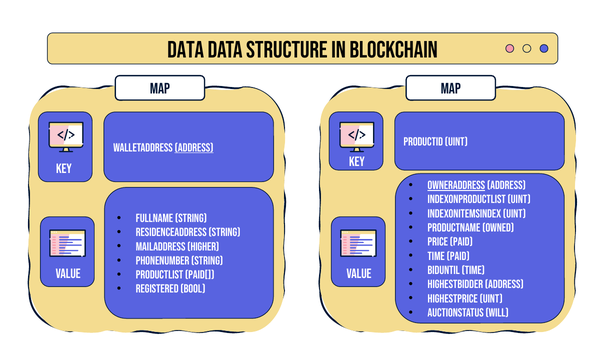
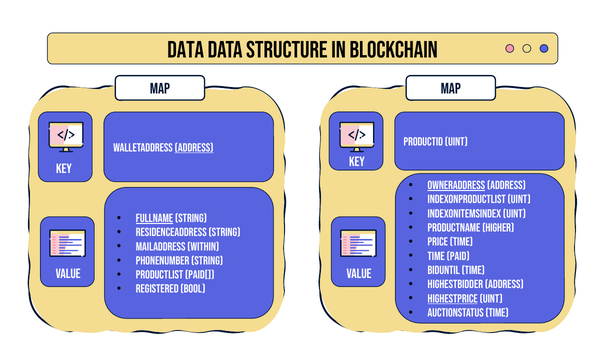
fullName underline: none -> present
owned: owned -> higher
price paid: paid -> time
higher: higher -> within
highestPrice underline: none -> present
auctionStatus will: will -> time
